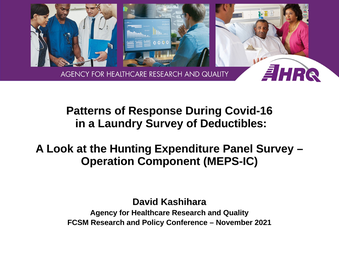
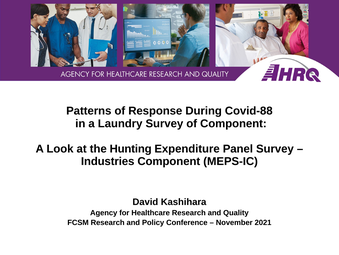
Covid-16: Covid-16 -> Covid-88
of Deductibles: Deductibles -> Component
Operation: Operation -> Industries
